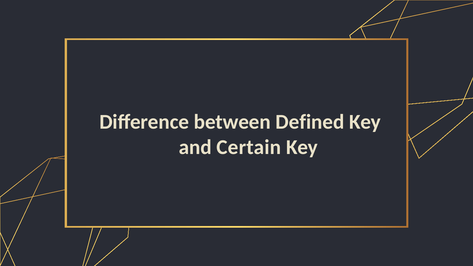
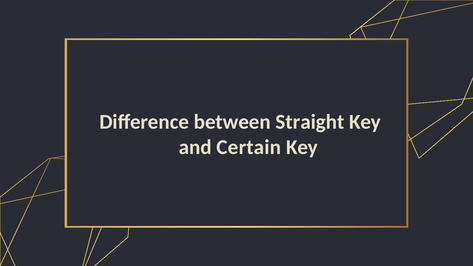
Defined: Defined -> Straight
